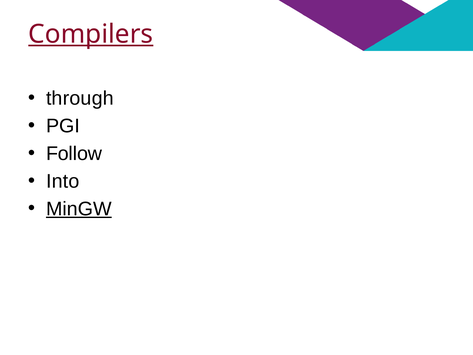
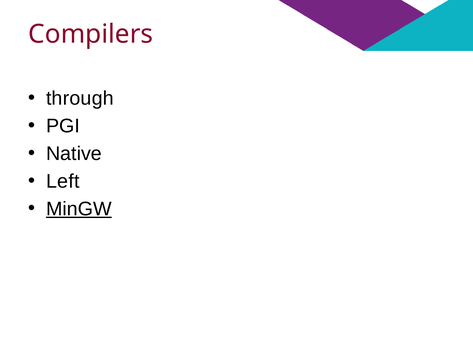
Compilers underline: present -> none
Follow: Follow -> Native
Into: Into -> Left
